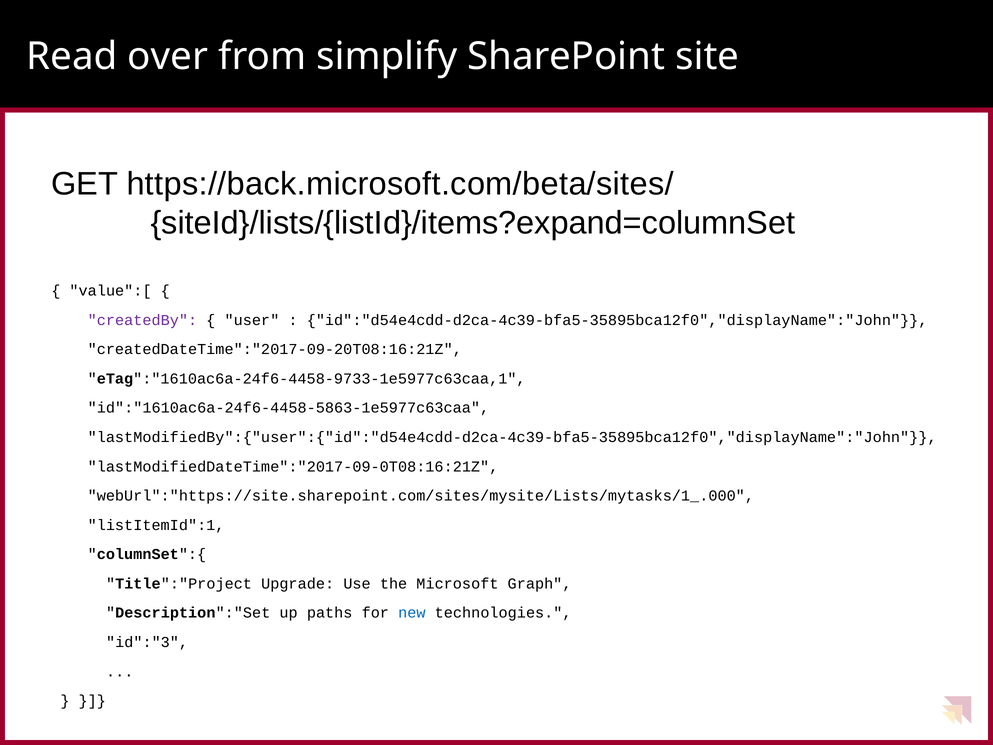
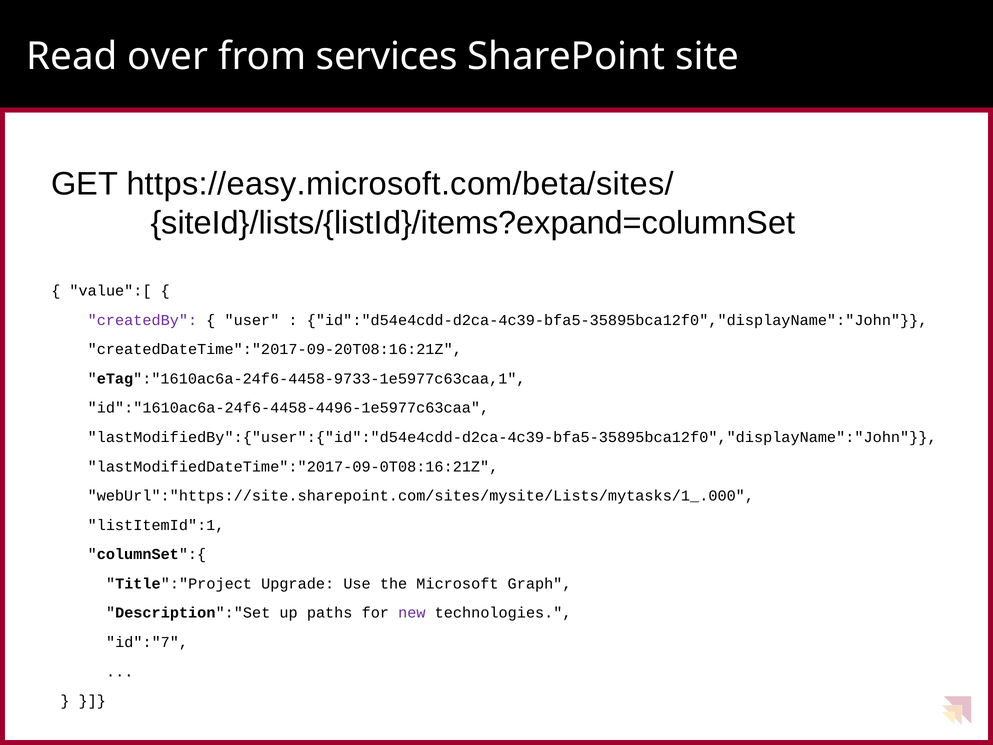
simplify: simplify -> services
https://back.microsoft.com/beta/sites/: https://back.microsoft.com/beta/sites/ -> https://easy.microsoft.com/beta/sites/
id":"1610ac6a-24f6-4458-5863-1e5977c63caa: id":"1610ac6a-24f6-4458-5863-1e5977c63caa -> id":"1610ac6a-24f6-4458-4496-1e5977c63caa
new colour: blue -> purple
id":"3: id":"3 -> id":"7
